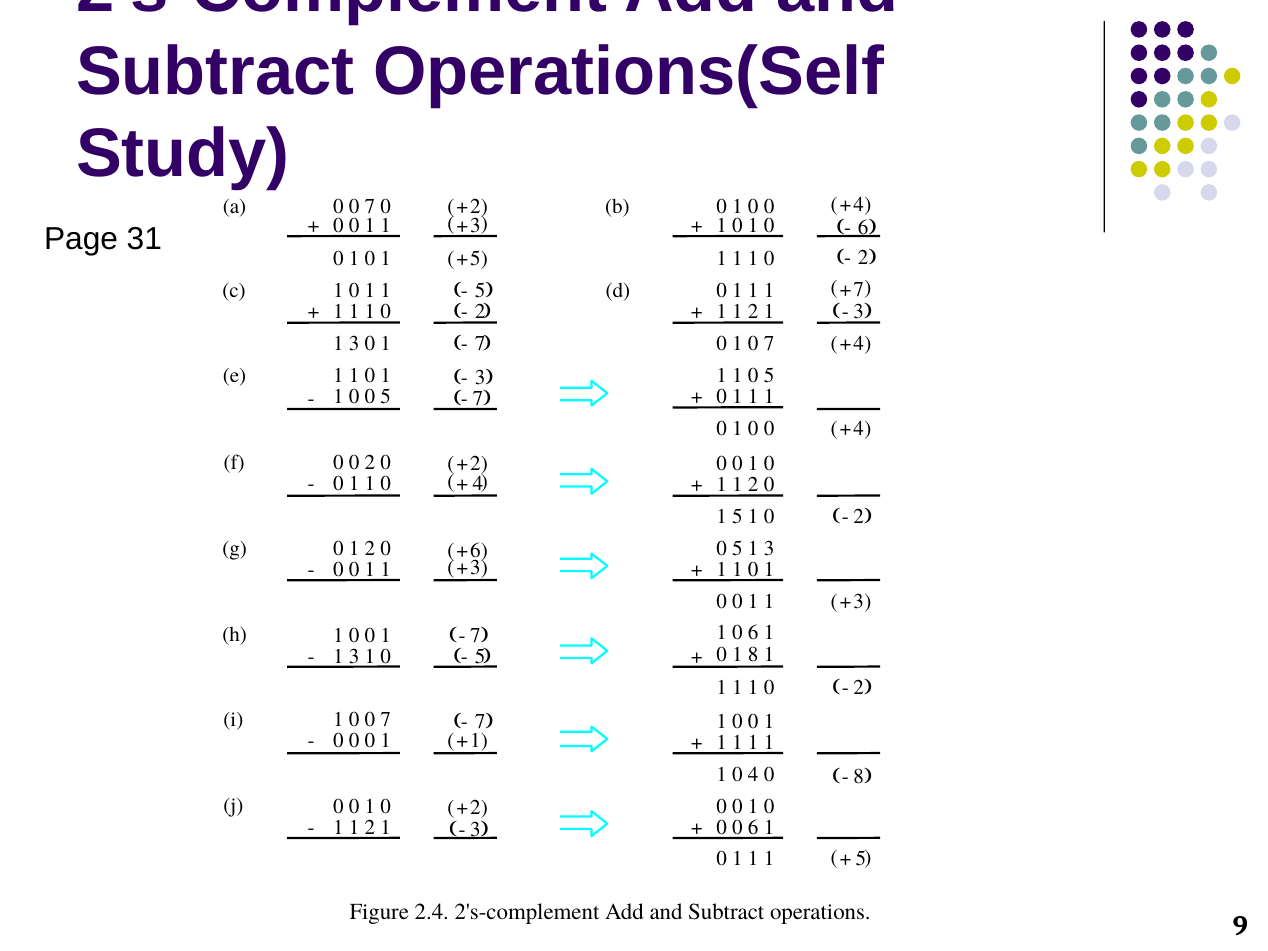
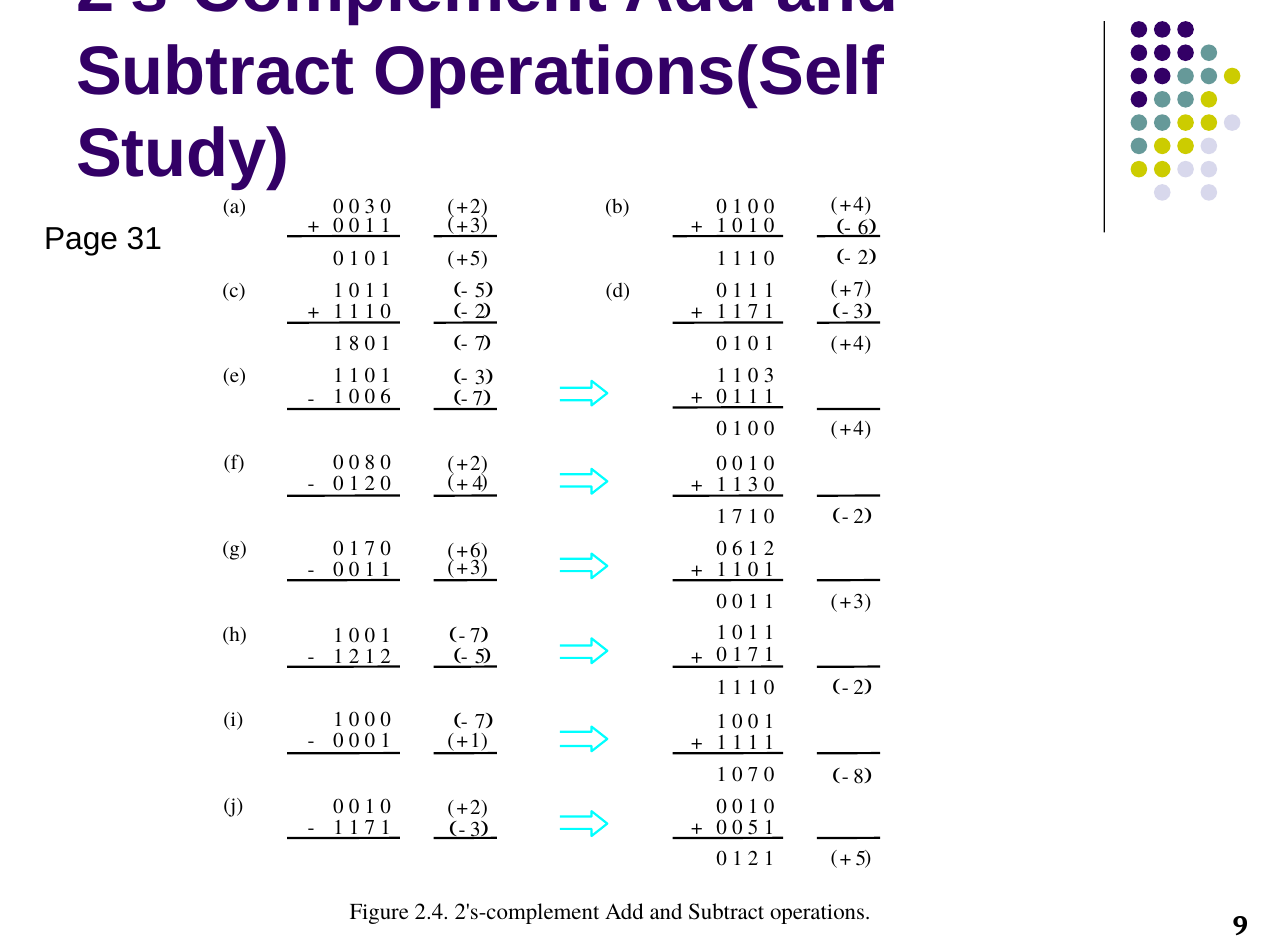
7 at (370, 206): 7 -> 3
2 at (753, 312): 2 -> 7
3 at (354, 344): 3 -> 8
7 at (769, 344): 7 -> 1
1 0 5: 5 -> 3
5 at (386, 397): 5 -> 6
0 2: 2 -> 8
1 at (370, 483): 1 -> 2
2 at (753, 485): 2 -> 3
5 at (737, 517): 5 -> 7
2 at (370, 548): 2 -> 7
5 at (737, 548): 5 -> 6
3 at (769, 548): 3 -> 2
6 at (753, 633): 6 -> 1
8 at (753, 654): 8 -> 7
3 at (354, 656): 3 -> 2
0 at (386, 656): 0 -> 2
7 at (386, 719): 7 -> 0
0 4: 4 -> 7
2 at (370, 827): 2 -> 7
0 0 6: 6 -> 5
1 at (753, 859): 1 -> 2
